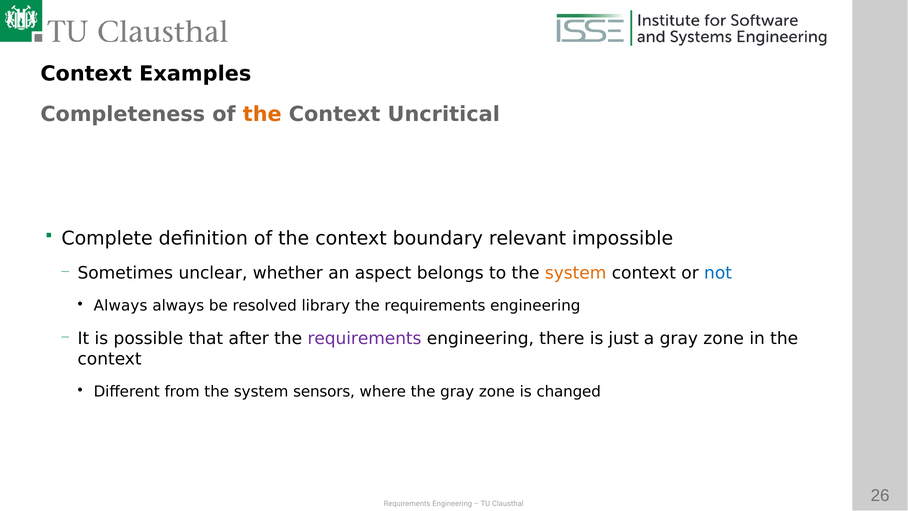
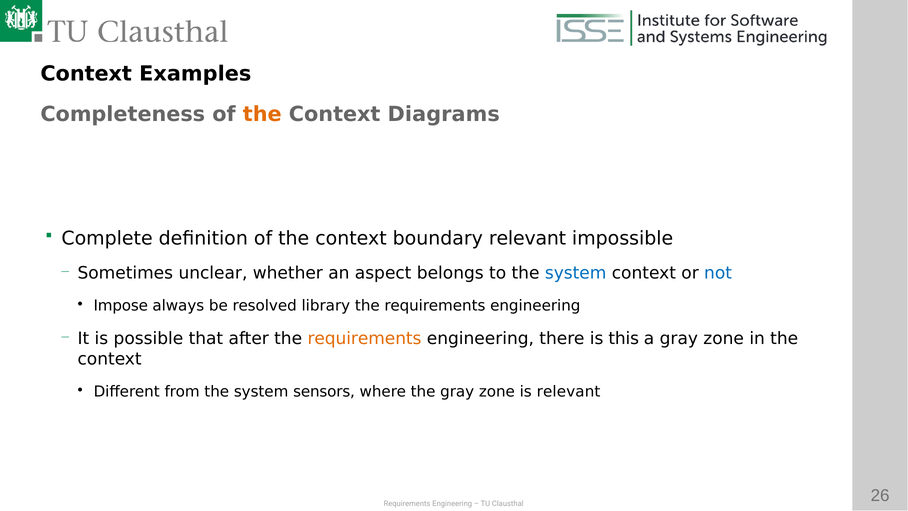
Uncritical: Uncritical -> Diagrams
system at (576, 273) colour: orange -> blue
Always at (121, 306): Always -> Impose
requirements at (364, 339) colour: purple -> orange
just: just -> this
is changed: changed -> relevant
